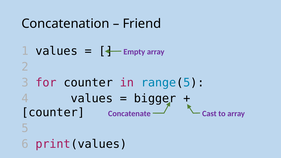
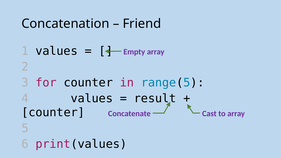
bigger: bigger -> result
